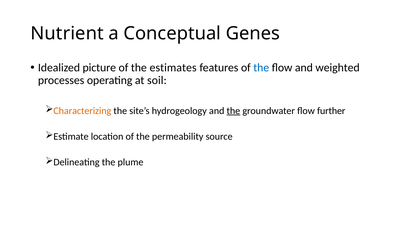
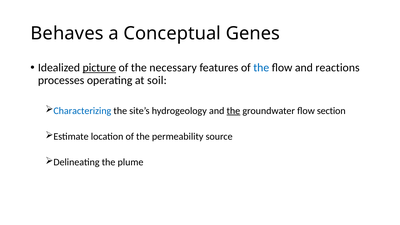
Nutrient: Nutrient -> Behaves
picture underline: none -> present
estimates: estimates -> necessary
weighted: weighted -> reactions
Characterizing colour: orange -> blue
further: further -> section
